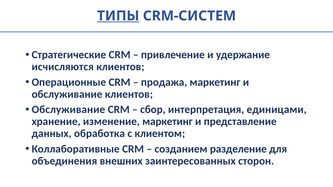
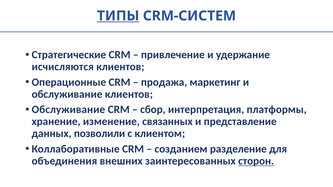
единицами: единицами -> платформы
изменение маркетинг: маркетинг -> связанных
обработка: обработка -> позволили
сторон underline: none -> present
